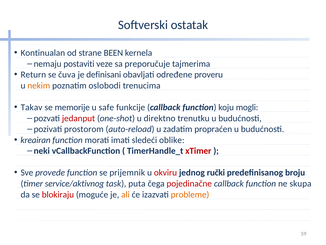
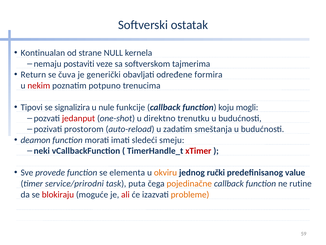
BEEN: BEEN -> NULL
preporučuje: preporučuje -> softverskom
definisani: definisani -> generički
proveru: proveru -> formira
nekim colour: orange -> red
oslobodi: oslobodi -> potpuno
Takav: Takav -> Tipovi
memorije: memorije -> signalizira
safe: safe -> nule
propraćen: propraćen -> smeštanja
kreairan: kreairan -> deamon
oblike: oblike -> smeju
prijemnik: prijemnik -> elementa
okviru colour: red -> orange
broju: broju -> value
service/aktivnog: service/aktivnog -> service/prirodni
pojedinačne colour: red -> orange
skupa: skupa -> rutine
ali colour: orange -> red
